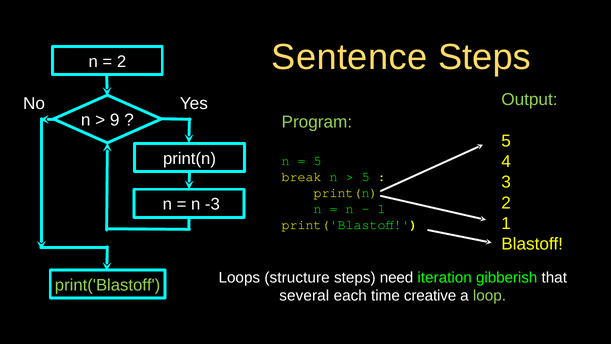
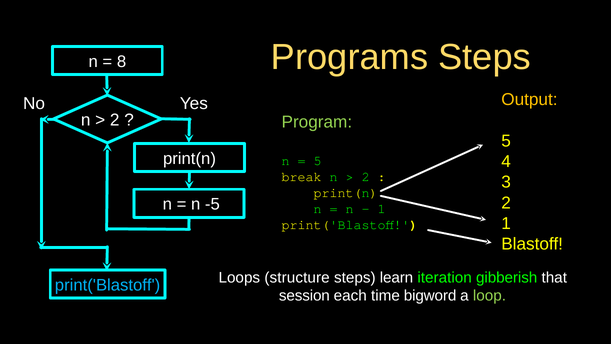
Sentence: Sentence -> Programs
2 at (122, 62): 2 -> 8
Output colour: light green -> yellow
9 at (115, 120): 9 -> 2
5 at (366, 177): 5 -> 2
-3: -3 -> -5
need: need -> learn
print('Blastoff at (108, 285) colour: light green -> light blue
several: several -> session
creative: creative -> bigword
